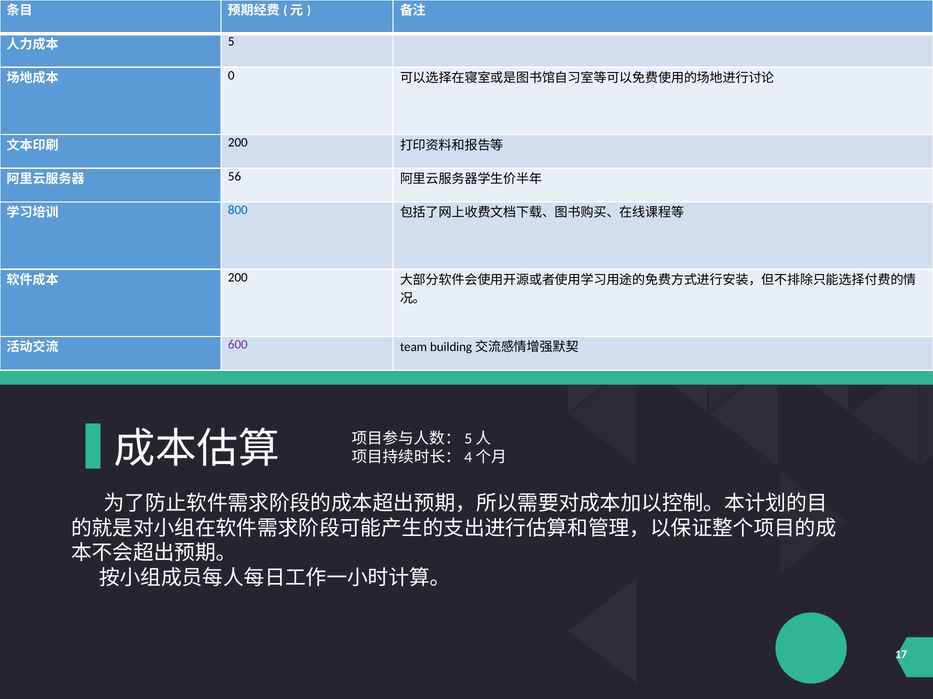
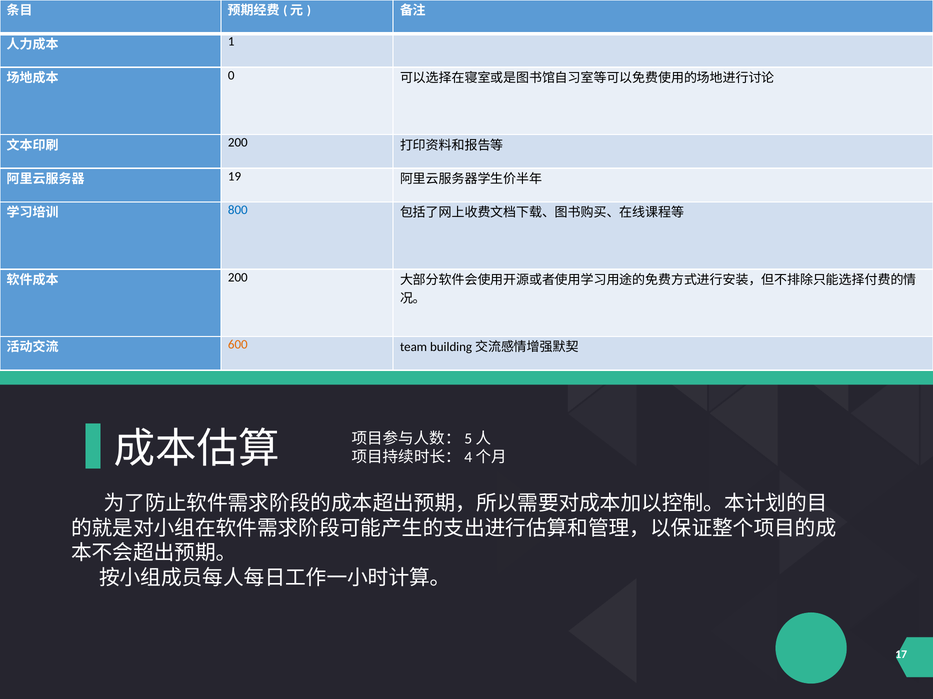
5: 5 -> 1
56: 56 -> 19
600 colour: purple -> orange
